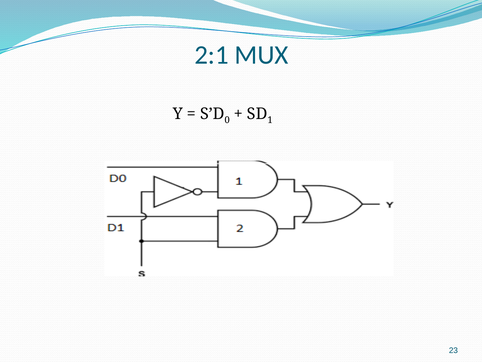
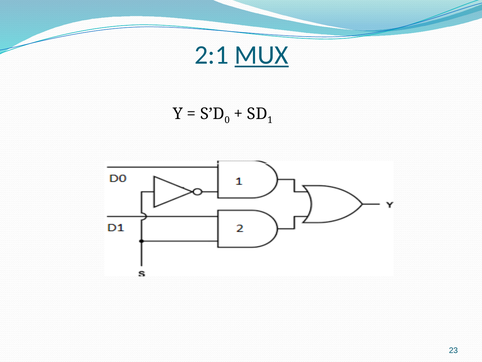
MUX underline: none -> present
